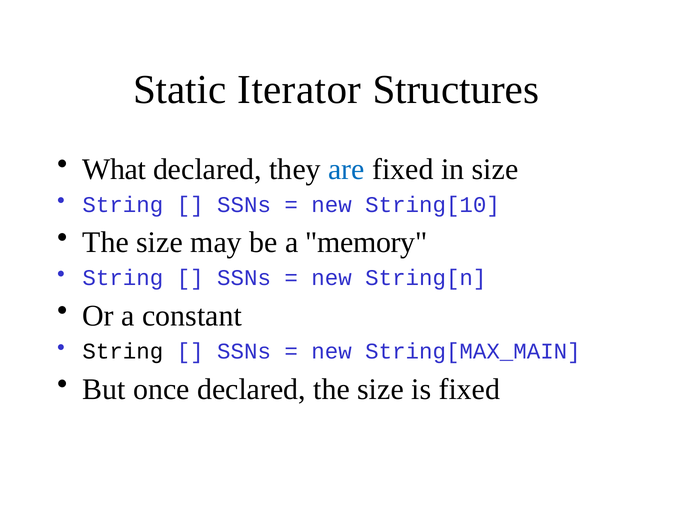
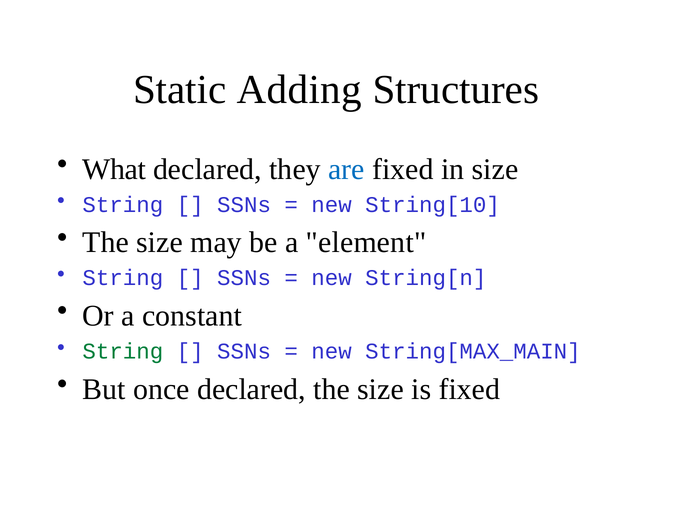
Iterator: Iterator -> Adding
memory: memory -> element
String at (123, 351) colour: black -> green
